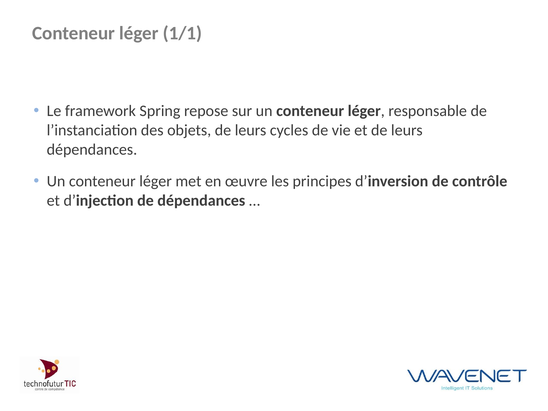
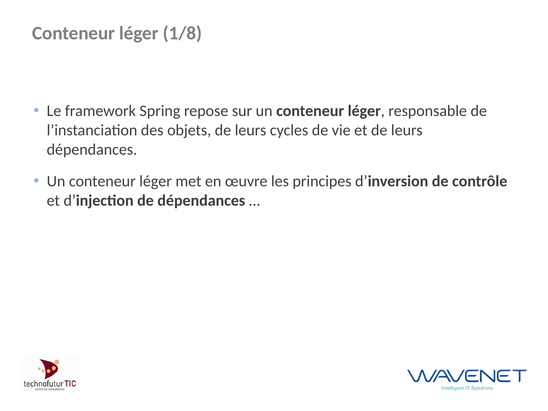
1/1: 1/1 -> 1/8
